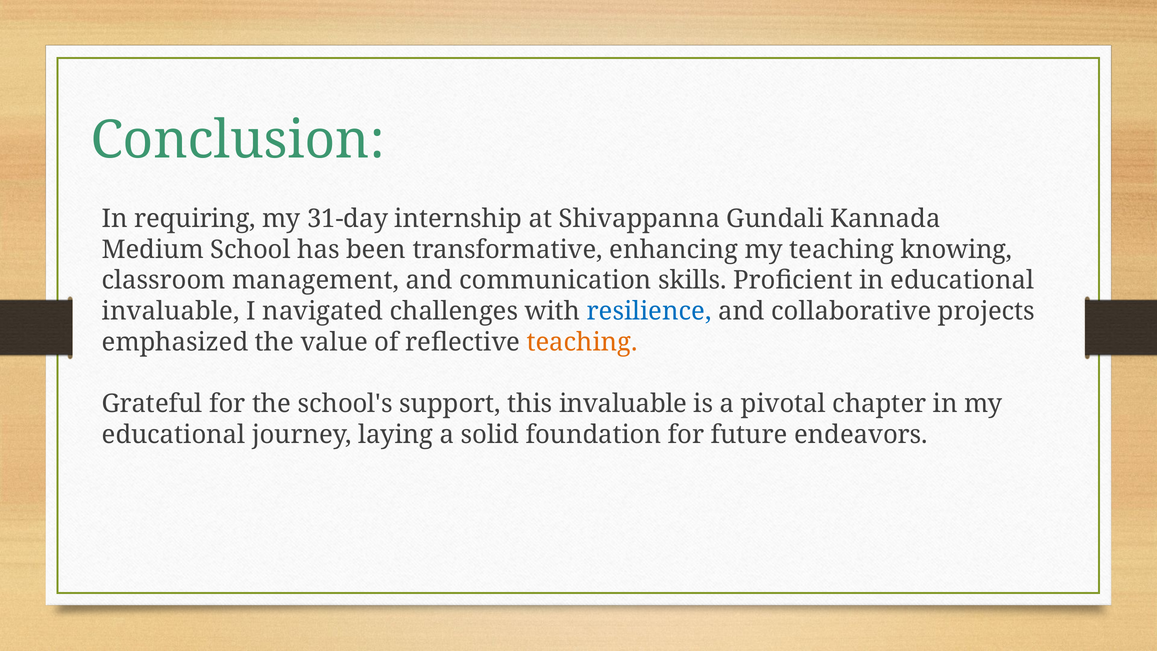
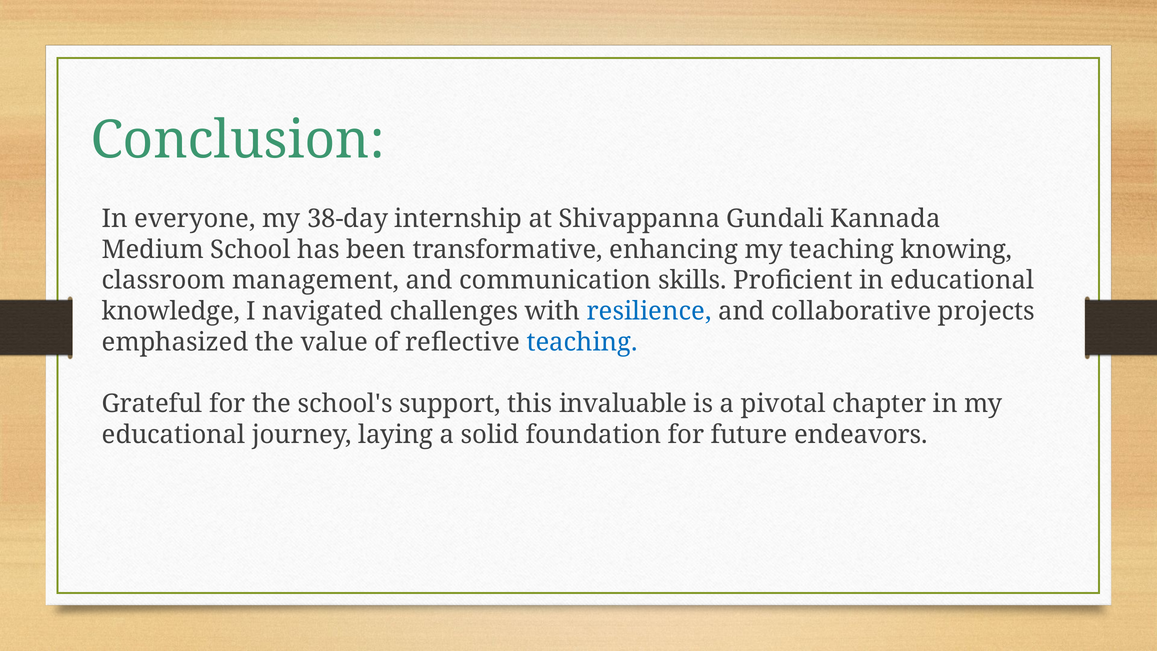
requiring: requiring -> everyone
31-day: 31-day -> 38-day
invaluable at (171, 311): invaluable -> knowledge
teaching at (582, 342) colour: orange -> blue
